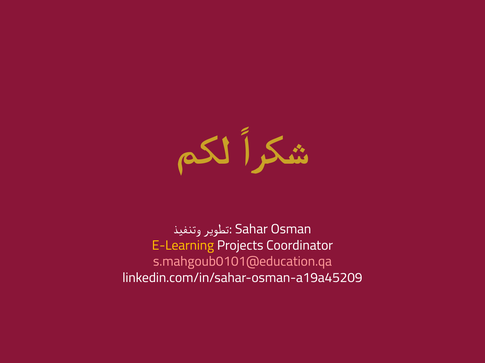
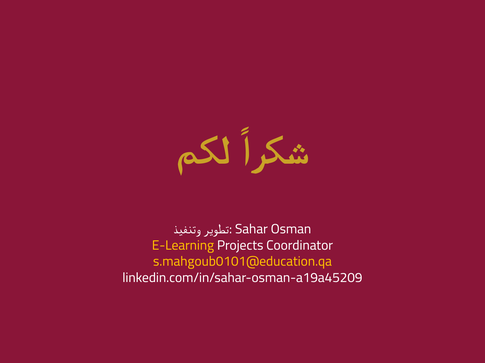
s.mahgoub0101@education.qa colour: pink -> yellow
